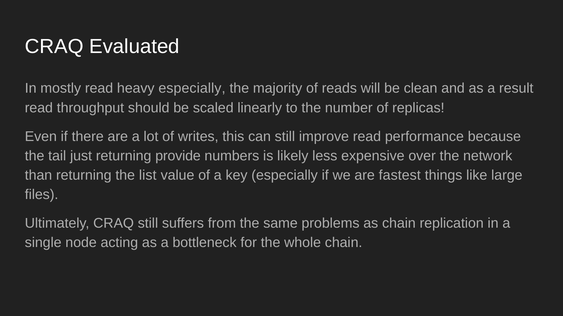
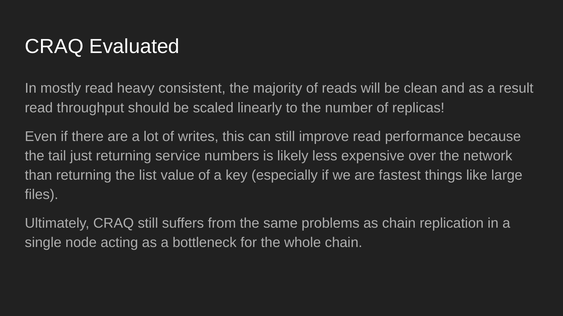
heavy especially: especially -> consistent
provide: provide -> service
